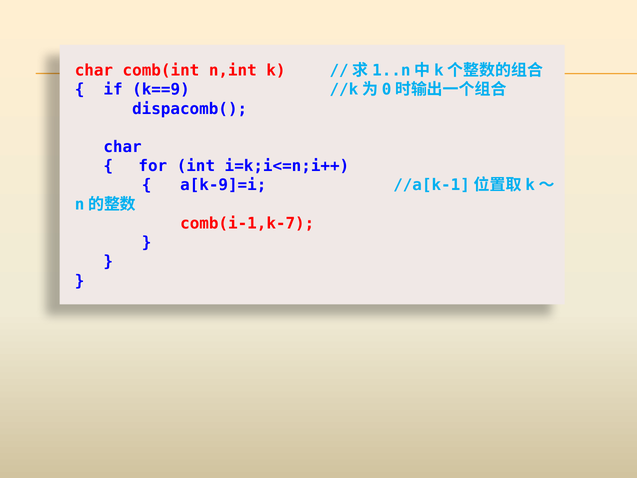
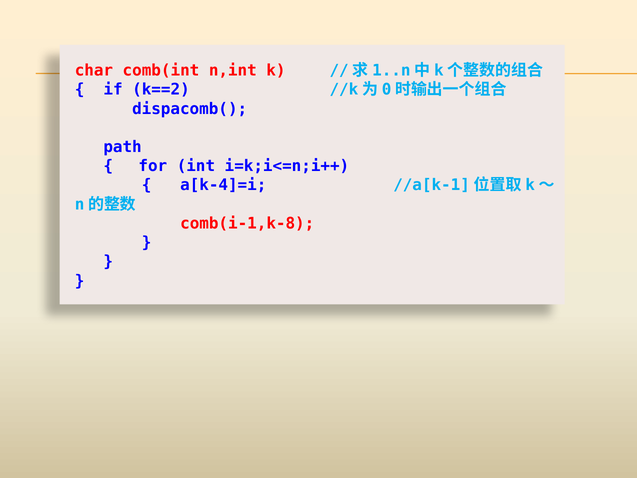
k==9: k==9 -> k==2
char at (123, 147): char -> path
a[k-9]=i: a[k-9]=i -> a[k-4]=i
comb(i-1,k-7: comb(i-1,k-7 -> comb(i-1,k-8
